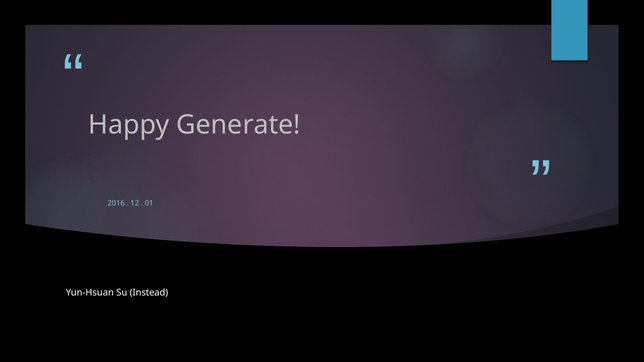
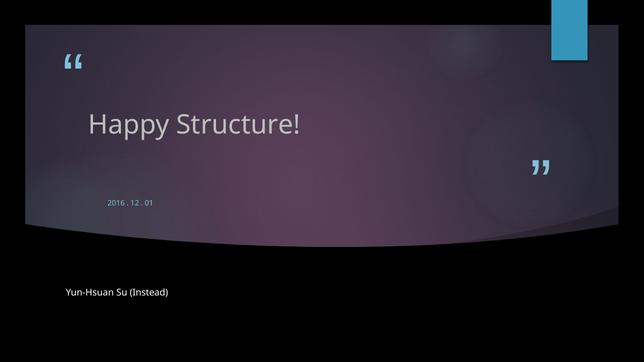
Generate: Generate -> Structure
